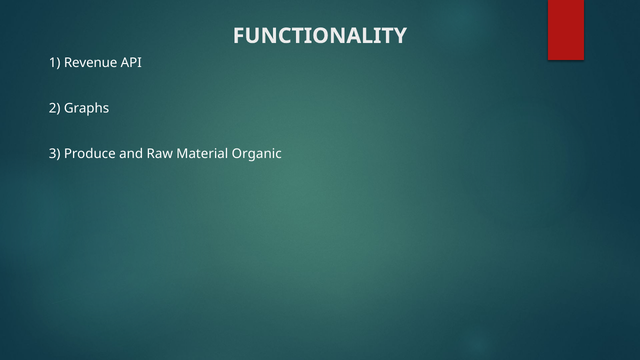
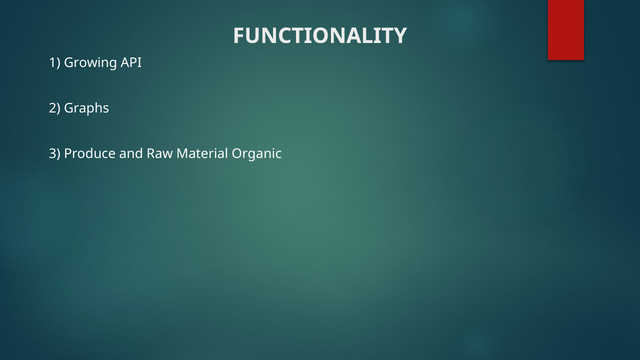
Revenue: Revenue -> Growing
